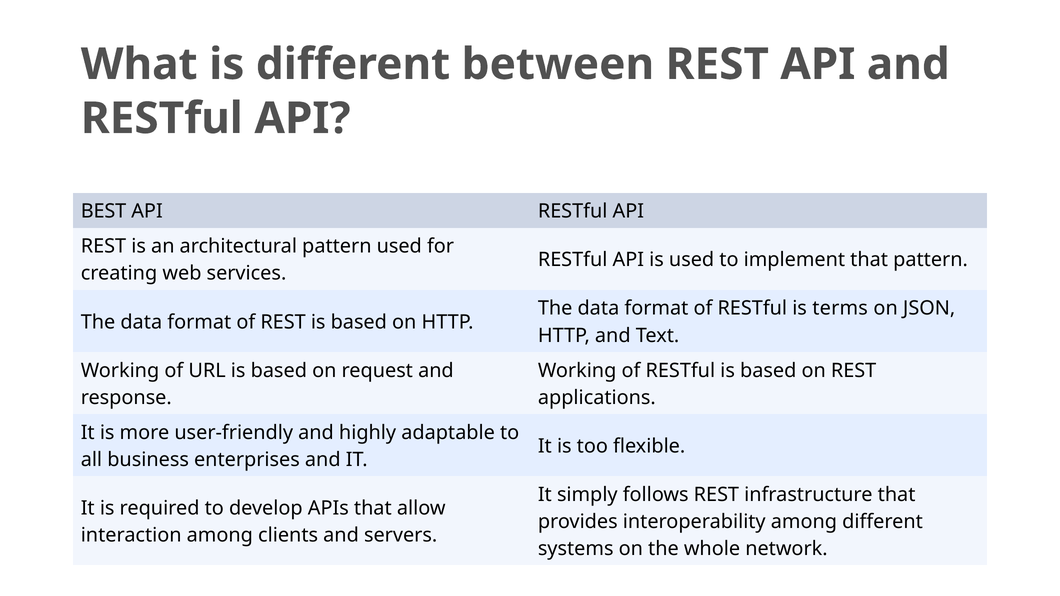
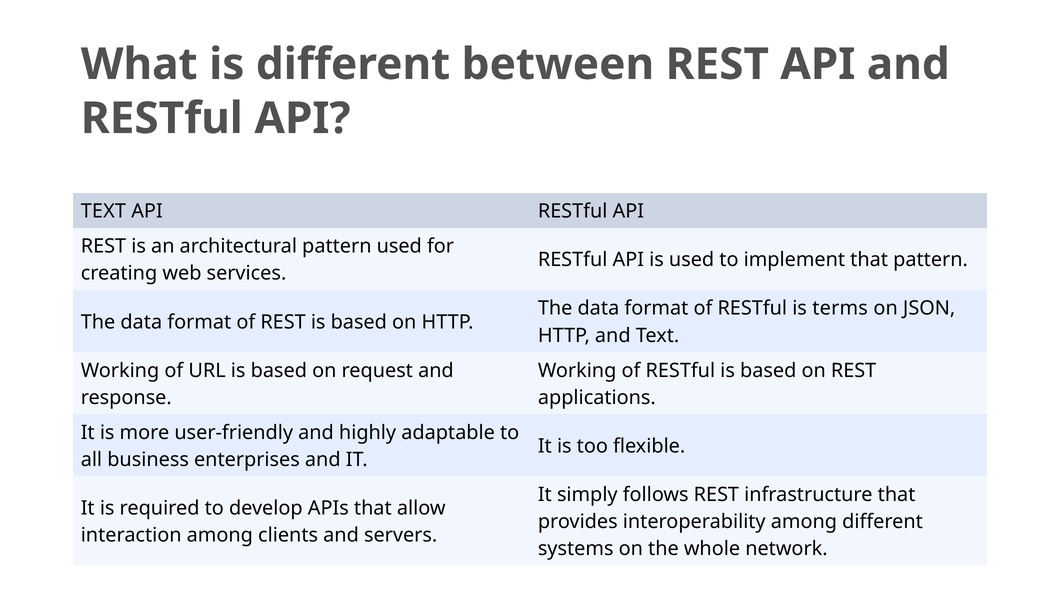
BEST at (104, 211): BEST -> TEXT
